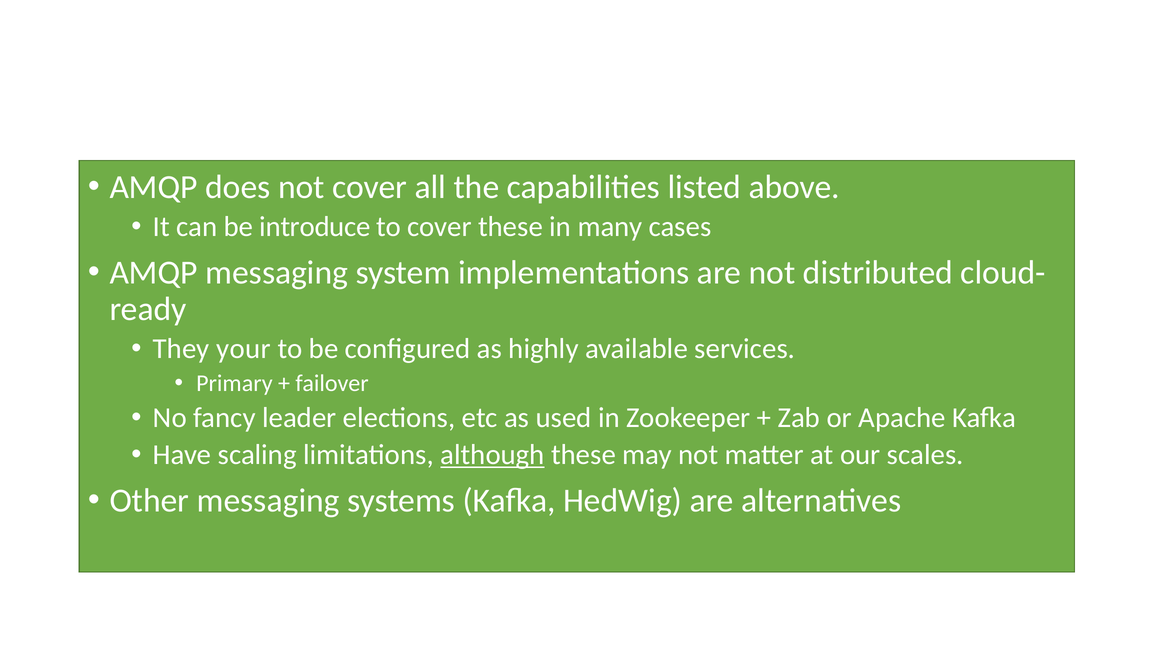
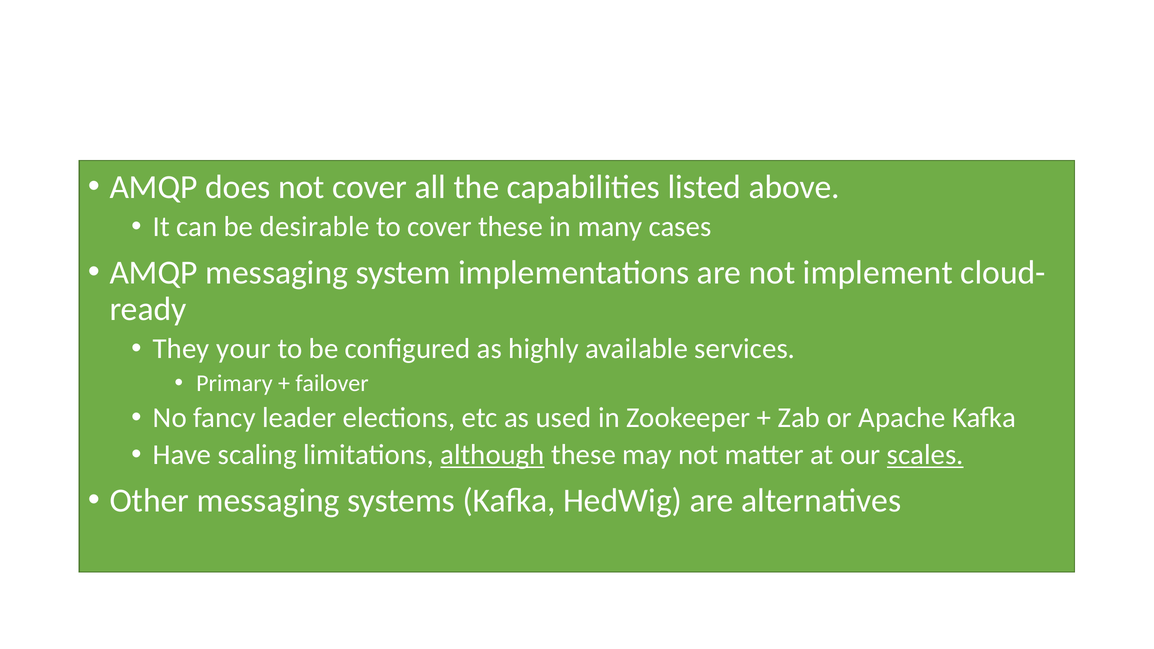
introduce: introduce -> desirable
distributed: distributed -> implement
scales underline: none -> present
